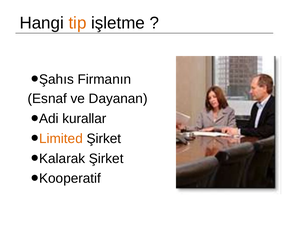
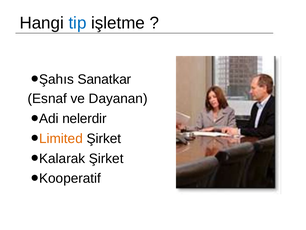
tip colour: orange -> blue
Firmanın: Firmanın -> Sanatkar
kurallar: kurallar -> nelerdir
